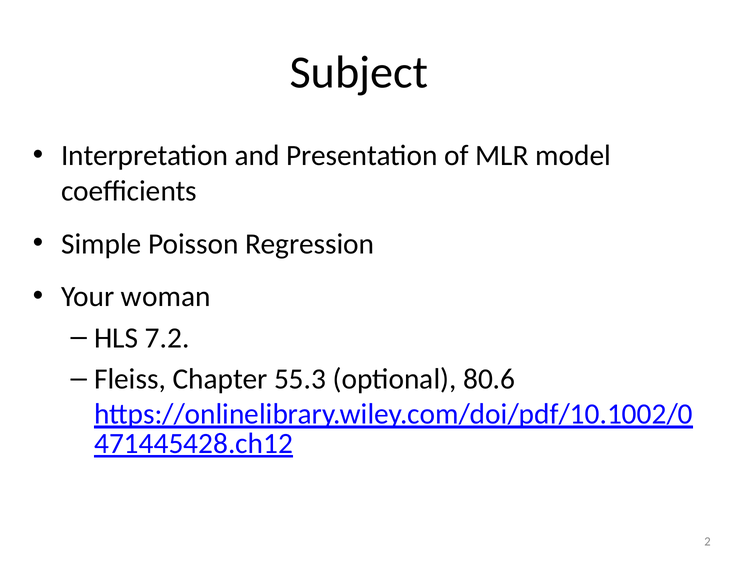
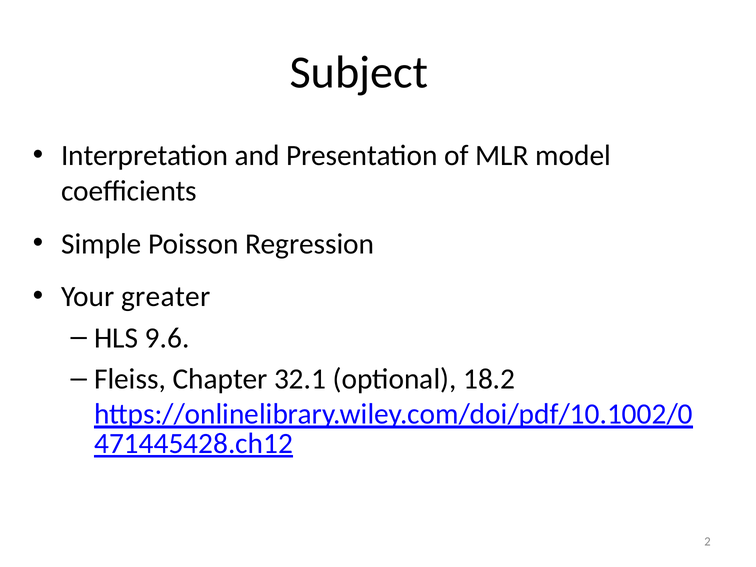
woman: woman -> greater
7.2: 7.2 -> 9.6
55.3: 55.3 -> 32.1
80.6: 80.6 -> 18.2
